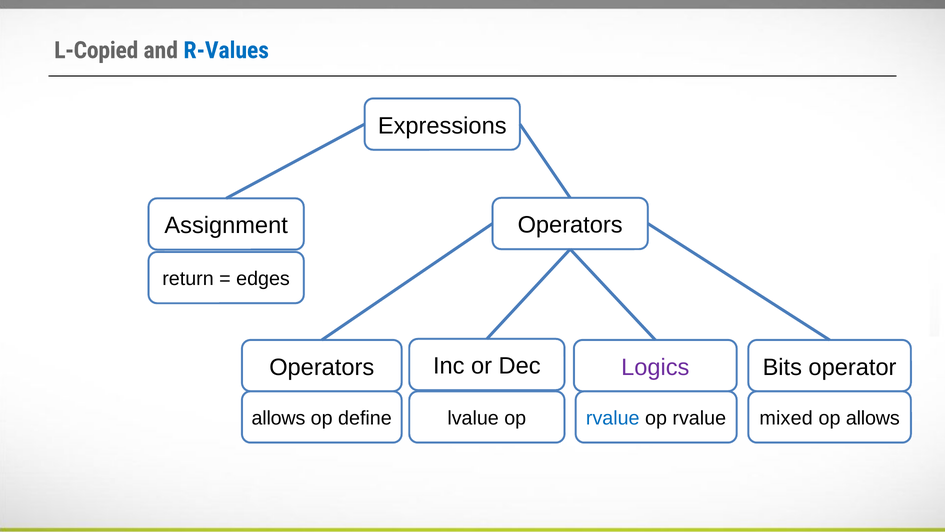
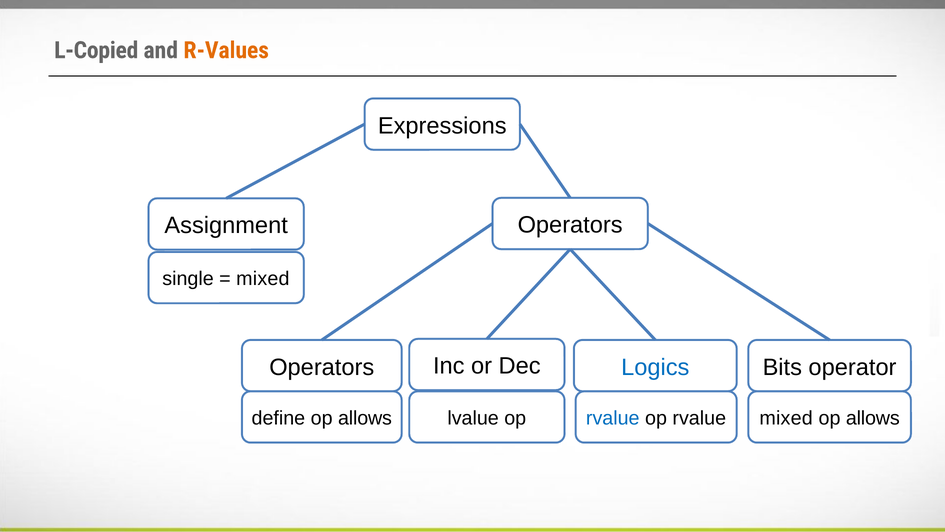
R-Values colour: blue -> orange
return: return -> single
edges at (263, 279): edges -> mixed
Logics colour: purple -> blue
allows at (278, 418): allows -> define
define at (365, 418): define -> allows
